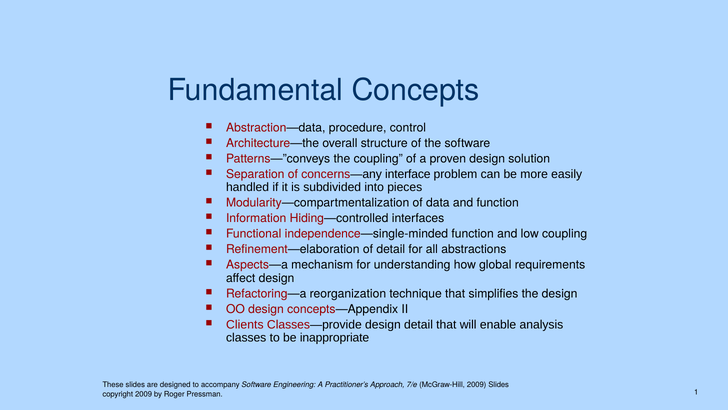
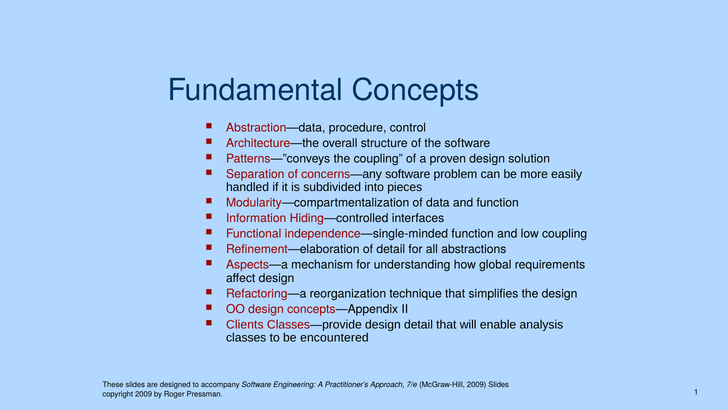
concerns—any interface: interface -> software
inappropriate: inappropriate -> encountered
